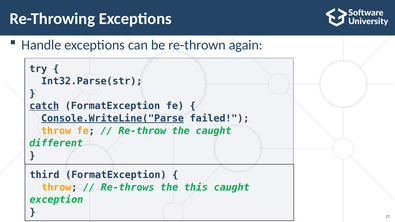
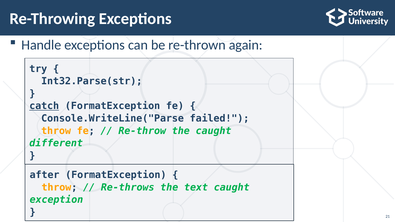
Console.WriteLine("Parse underline: present -> none
third: third -> after
this: this -> text
